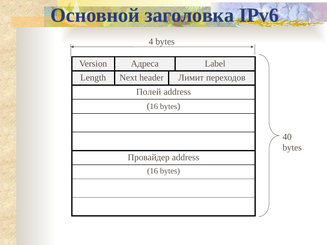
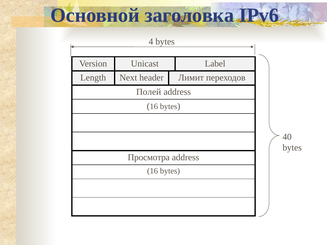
Адреса: Адреса -> Unicast
Провайдер: Провайдер -> Просмотра
